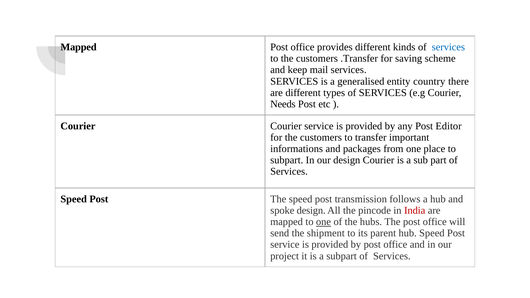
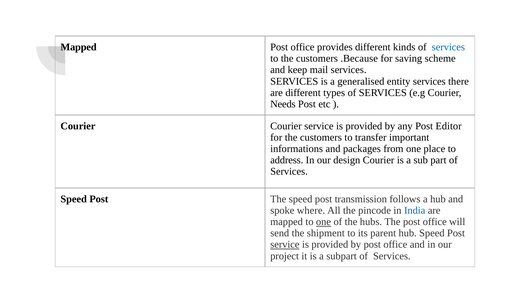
.Transfer: .Transfer -> .Because
entity country: country -> services
subpart at (287, 160): subpart -> address
spoke design: design -> where
India colour: red -> blue
service at (285, 245) underline: none -> present
